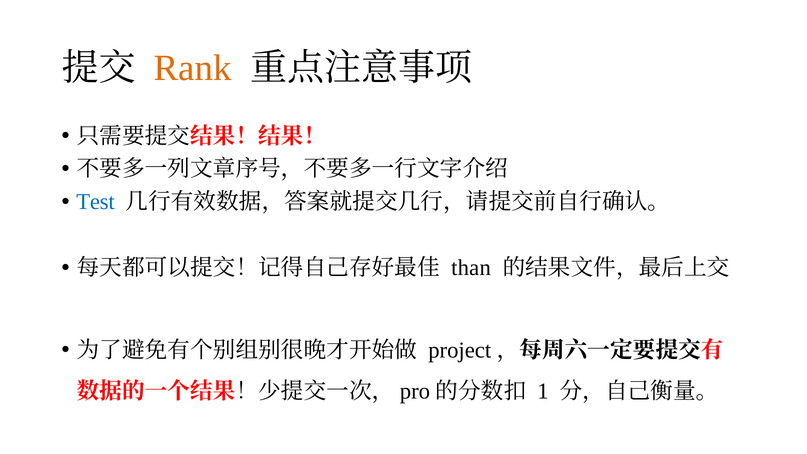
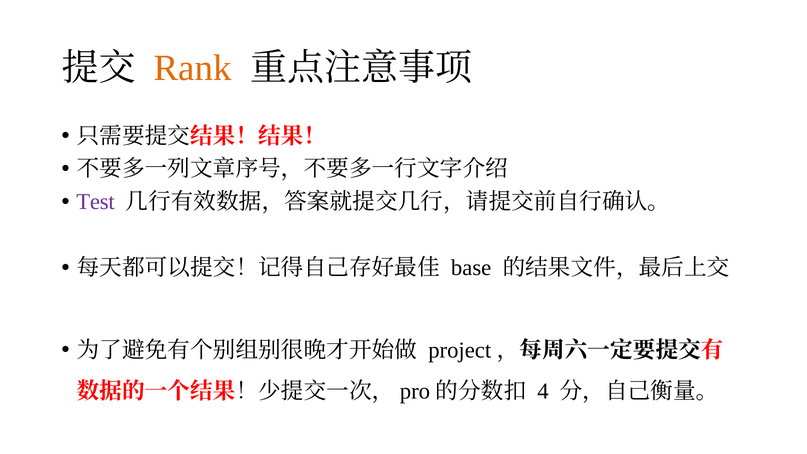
Test colour: blue -> purple
than: than -> base
1: 1 -> 4
